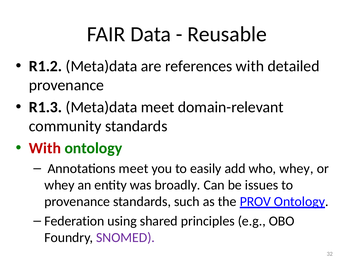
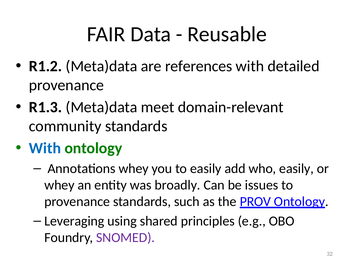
With at (45, 148) colour: red -> blue
Annotations meet: meet -> whey
who whey: whey -> easily
Federation: Federation -> Leveraging
